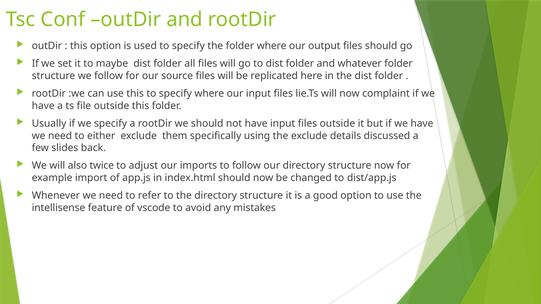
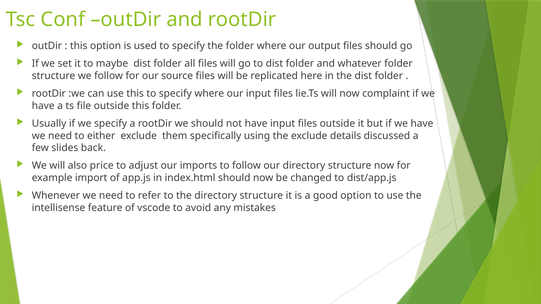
twice: twice -> price
